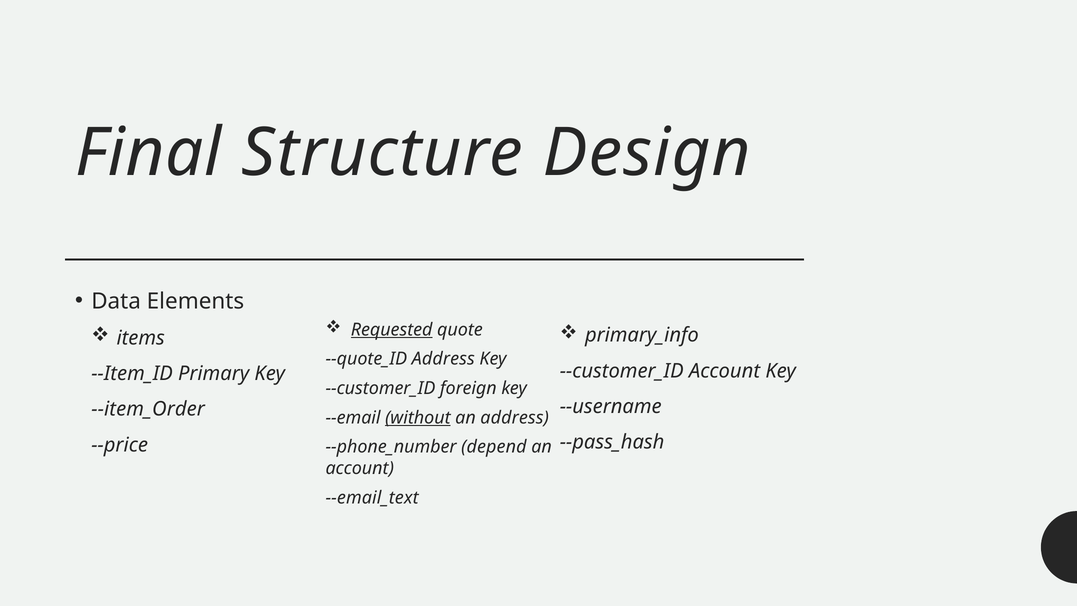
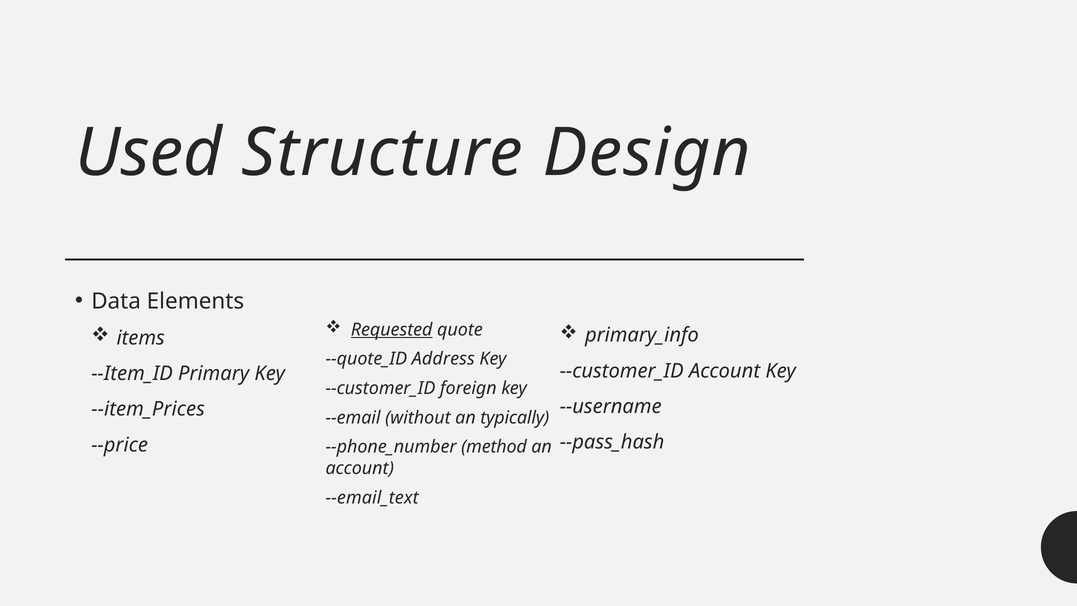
Final: Final -> Used
--item_Order: --item_Order -> --item_Prices
without underline: present -> none
an address: address -> typically
depend: depend -> method
